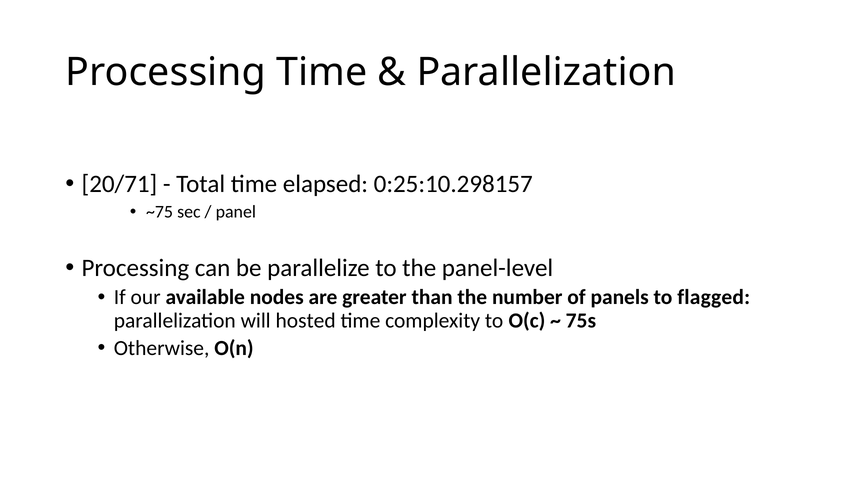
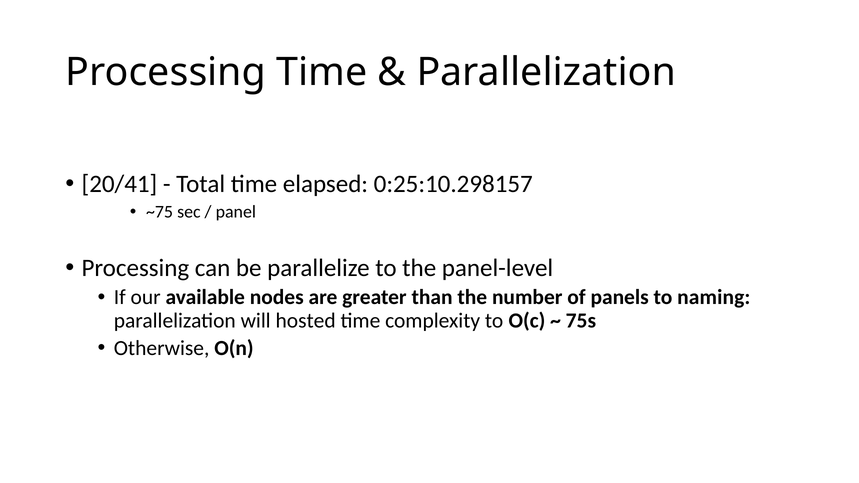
20/71: 20/71 -> 20/41
flagged: flagged -> naming
